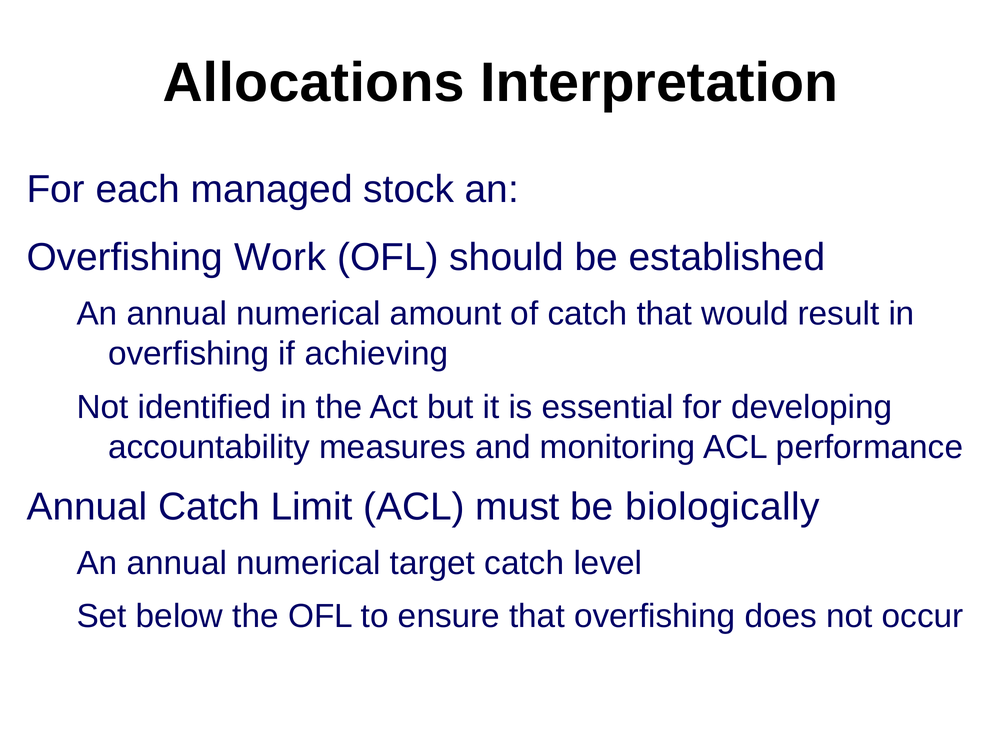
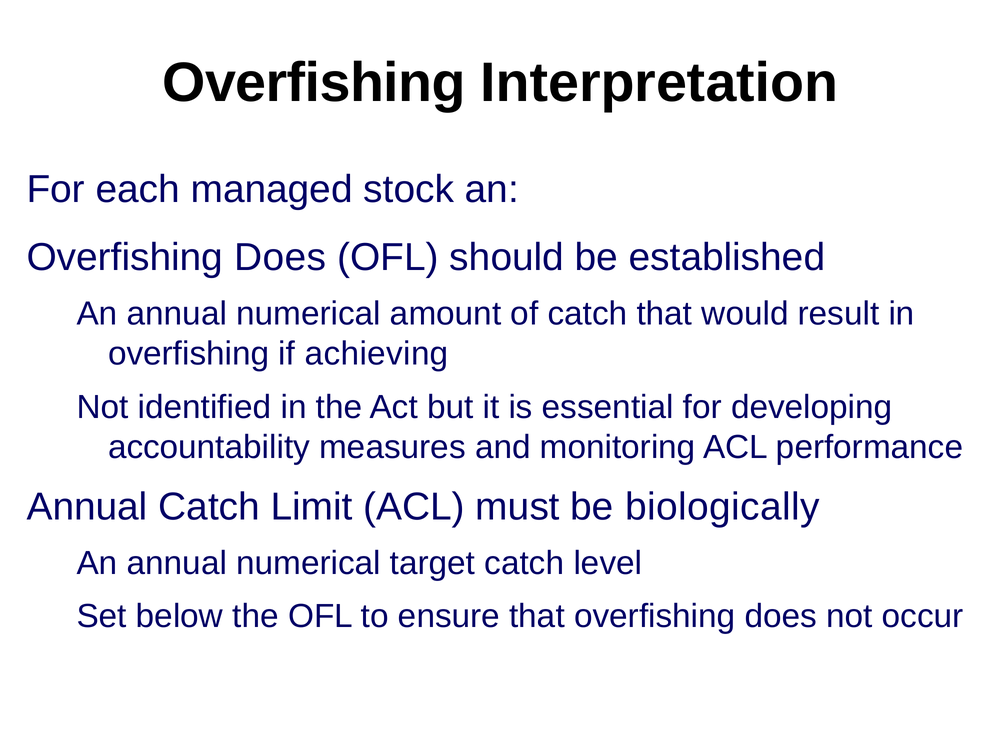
Allocations at (314, 83): Allocations -> Overfishing
Work at (280, 257): Work -> Does
